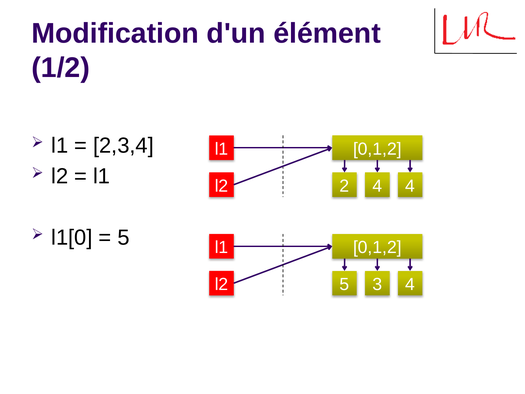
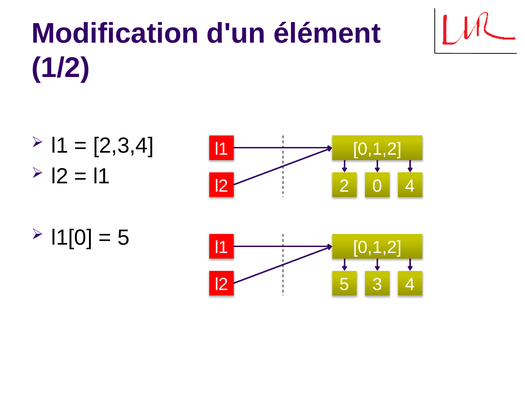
l2 4: 4 -> 0
